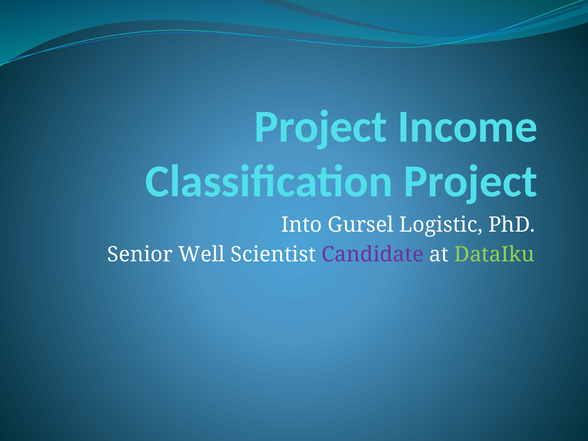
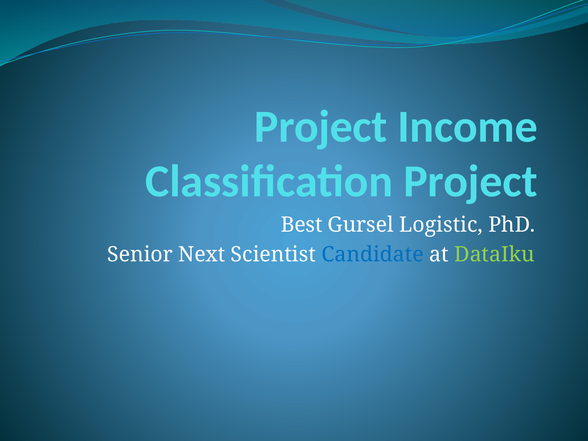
Into: Into -> Best
Well: Well -> Next
Candidate colour: purple -> blue
